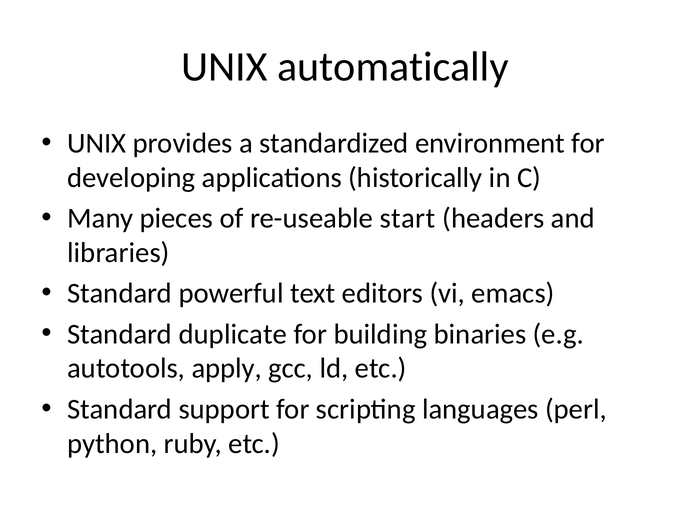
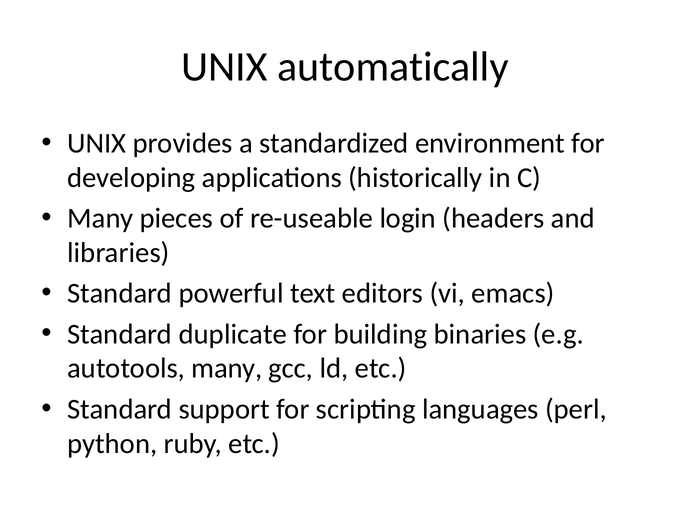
start: start -> login
autotools apply: apply -> many
